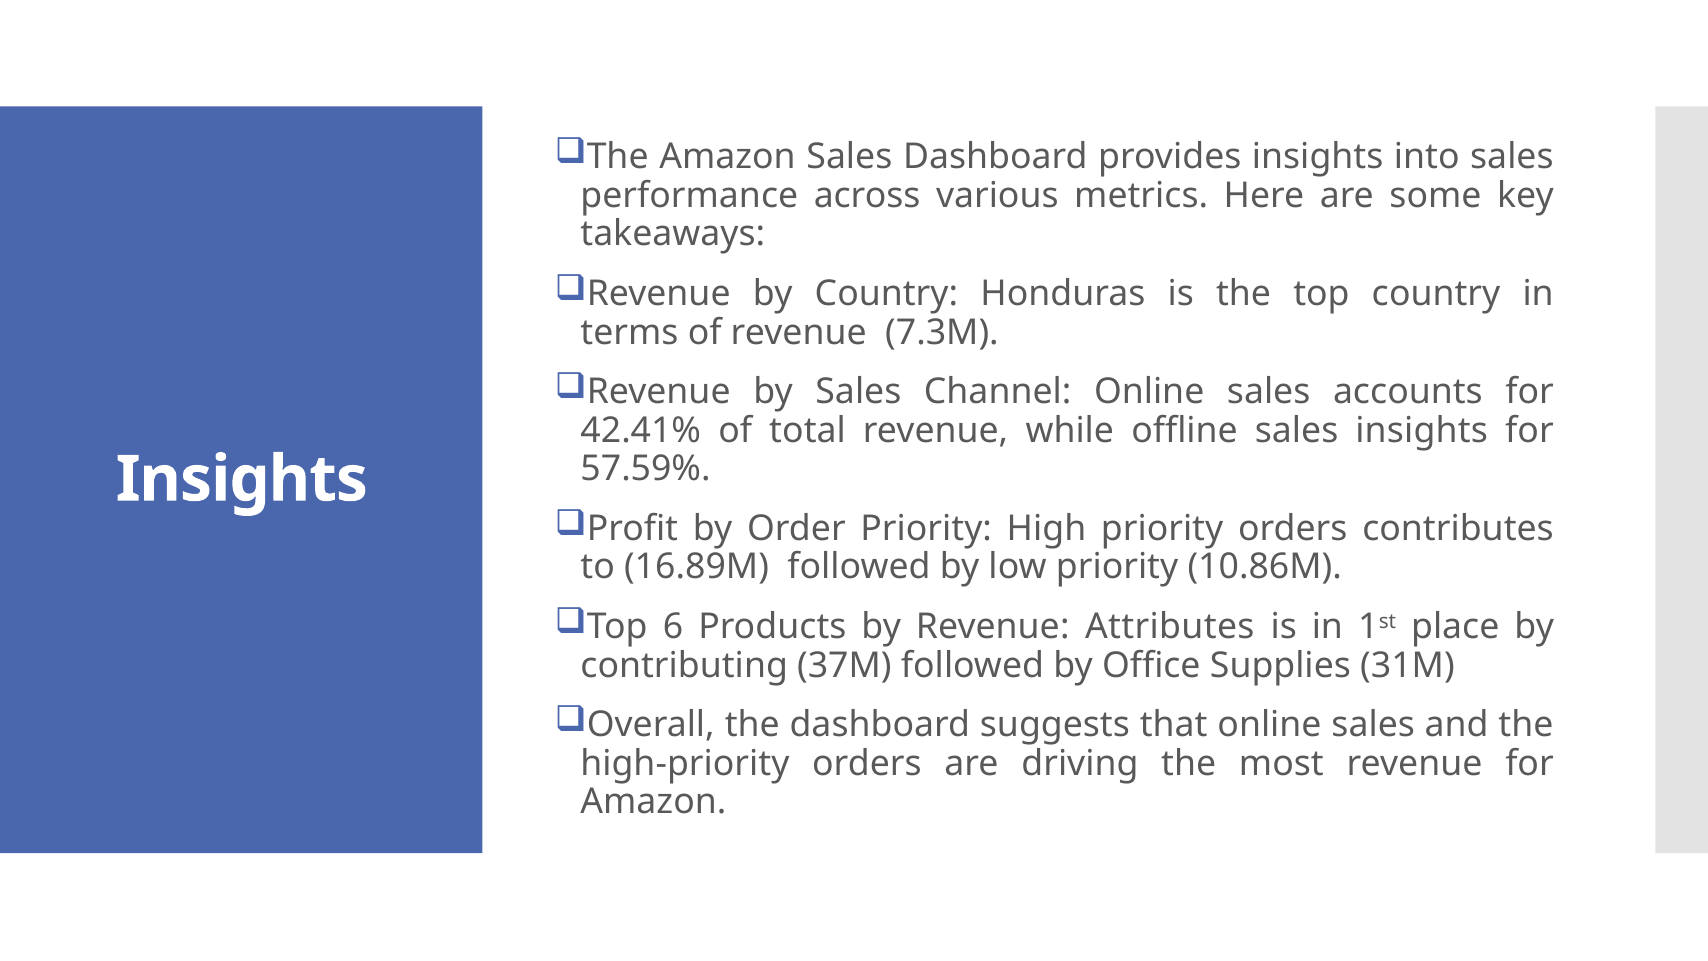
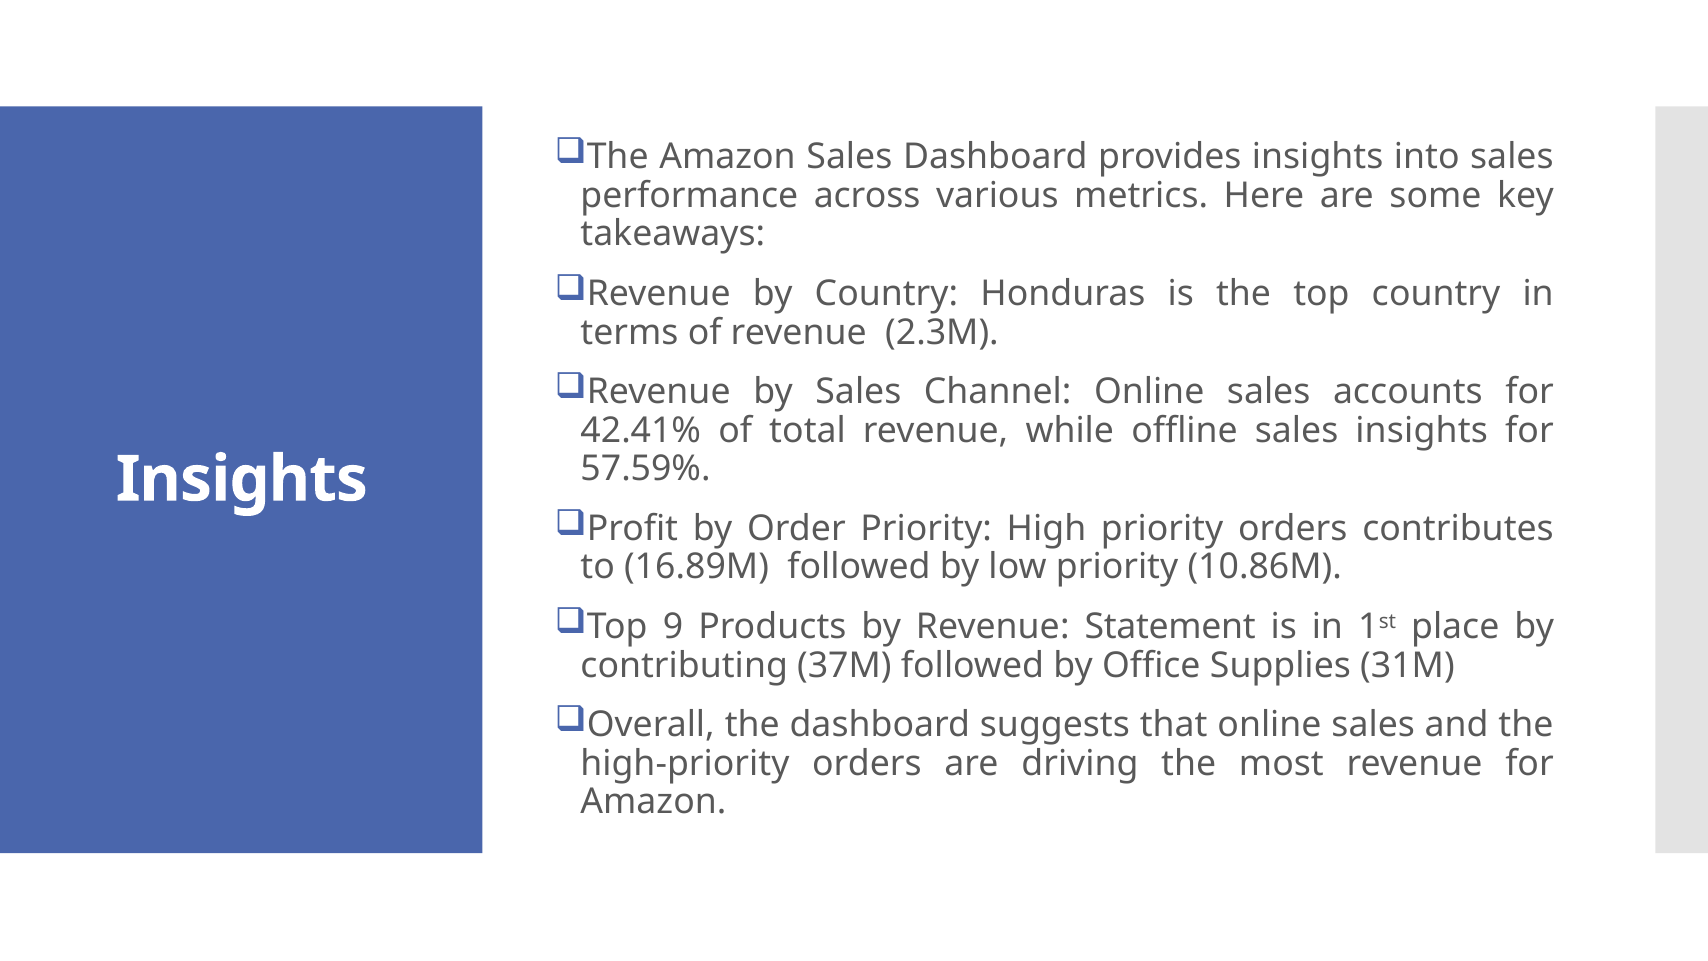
7.3M: 7.3M -> 2.3M
6: 6 -> 9
Attributes: Attributes -> Statement
